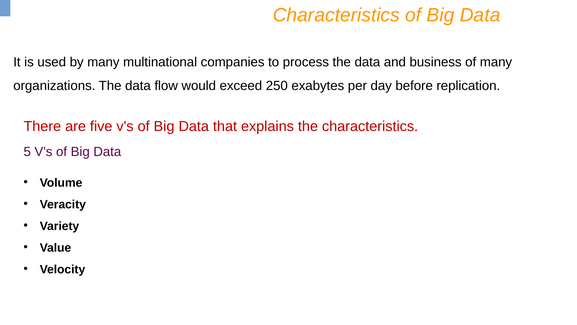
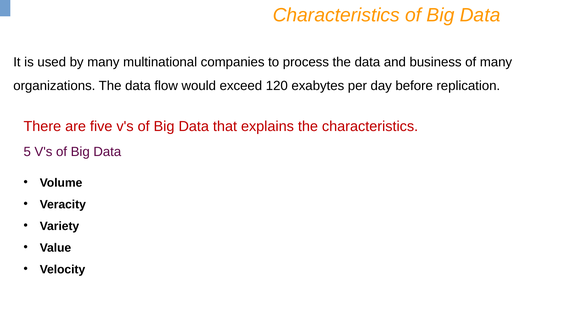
250: 250 -> 120
